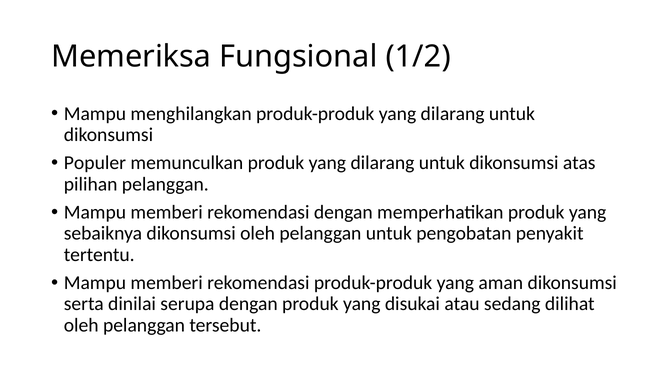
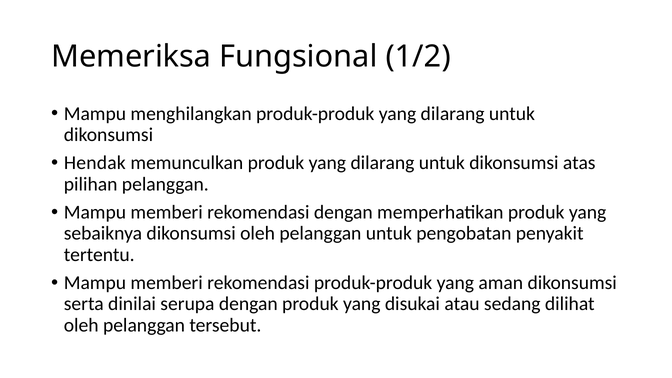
Populer: Populer -> Hendak
